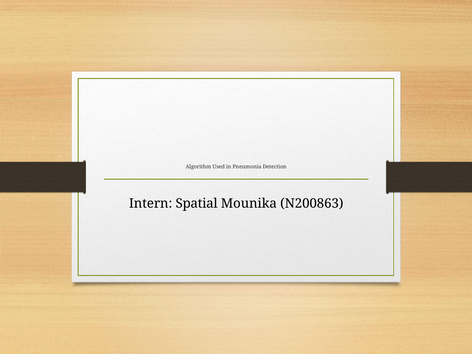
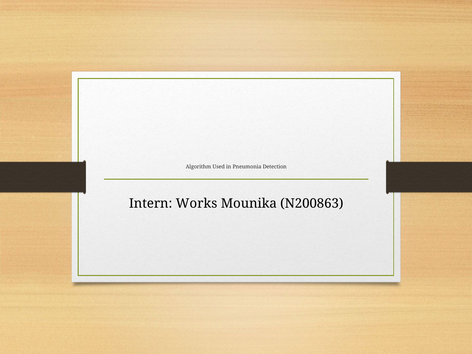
Spatial: Spatial -> Works
